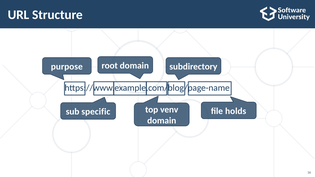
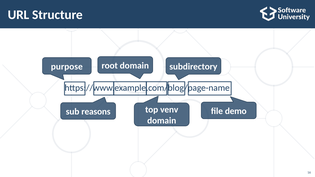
holds: holds -> demo
specific: specific -> reasons
